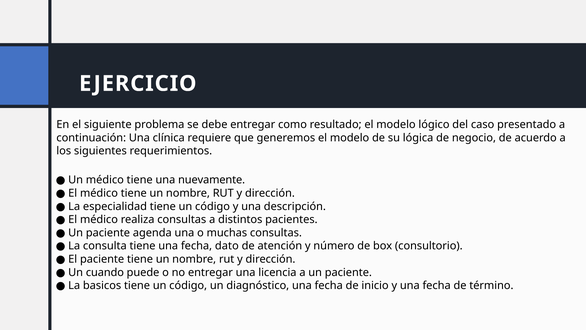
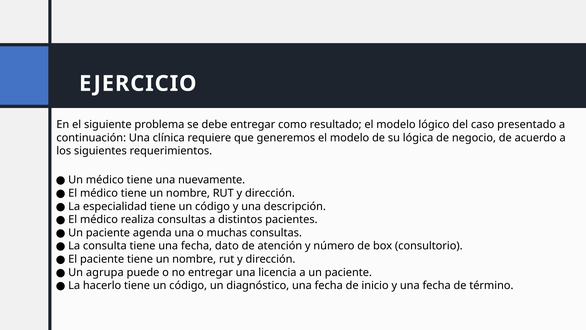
cuando: cuando -> agrupa
basicos: basicos -> hacerlo
